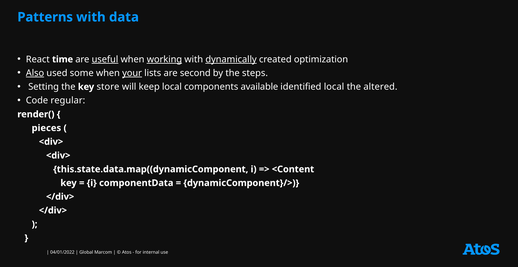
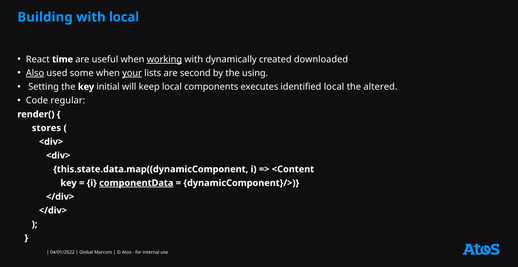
Patterns: Patterns -> Building
with data: data -> local
useful underline: present -> none
dynamically underline: present -> none
optimization: optimization -> downloaded
steps: steps -> using
store: store -> initial
available: available -> executes
pieces: pieces -> stores
componentData underline: none -> present
